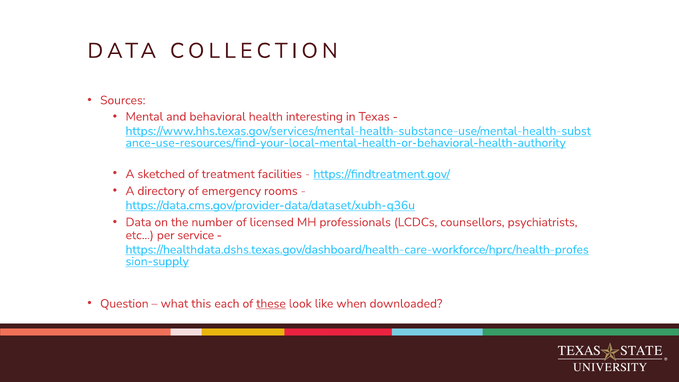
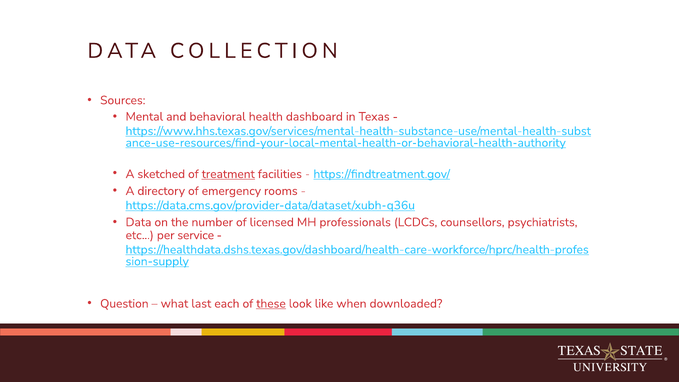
interesting: interesting -> dashboard
treatment underline: none -> present
this: this -> last
